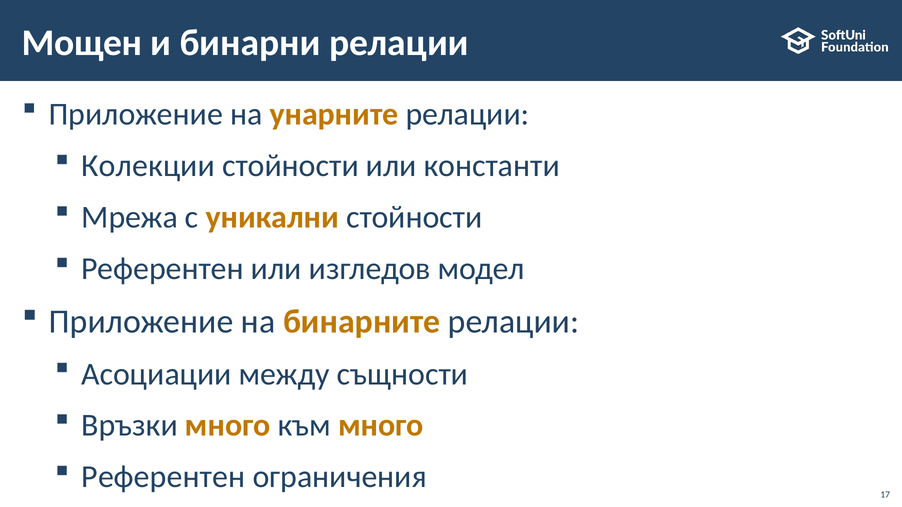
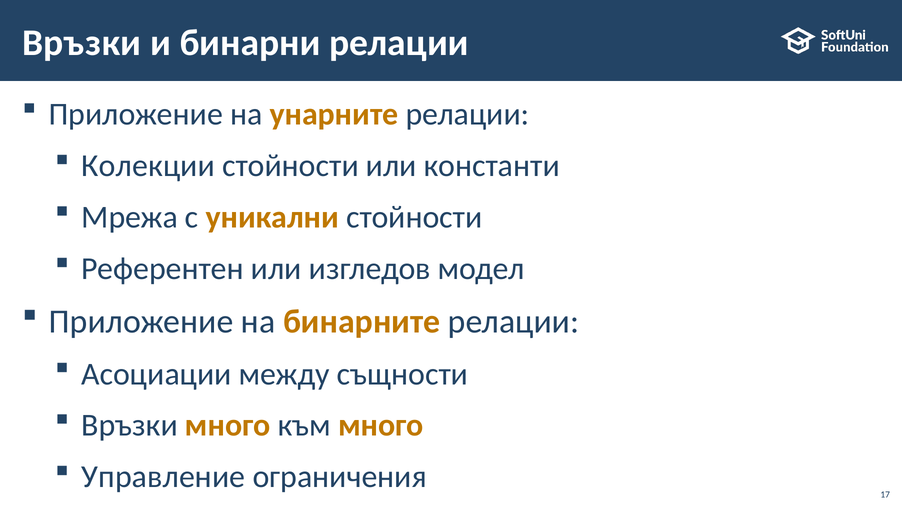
Мощен at (82, 43): Мощен -> Връзки
Референтен at (163, 477): Референтен -> Управление
